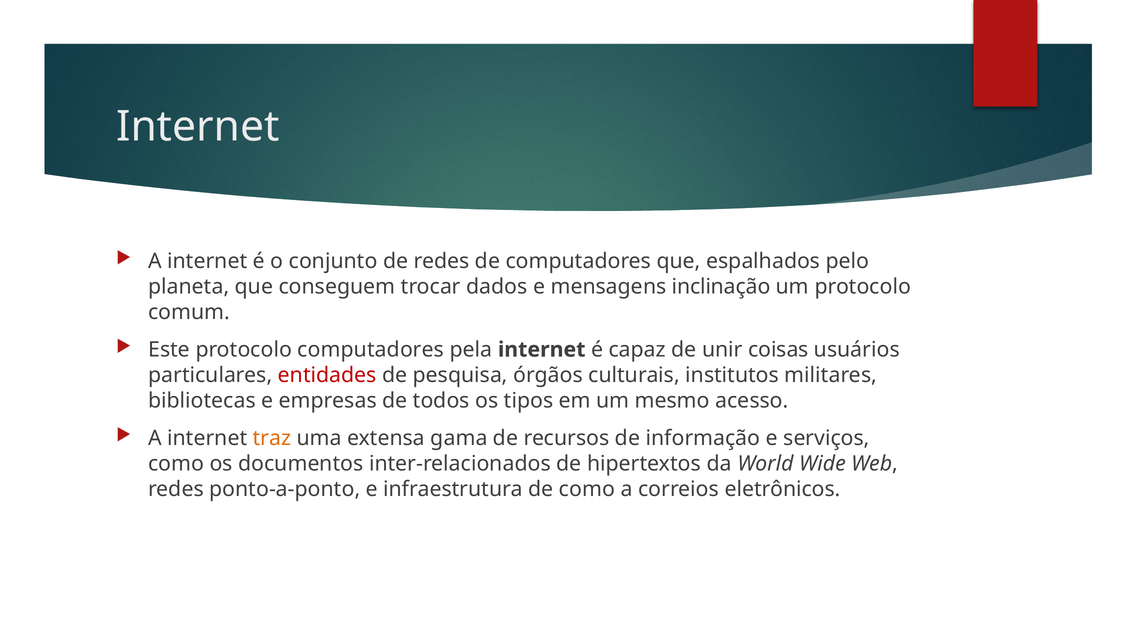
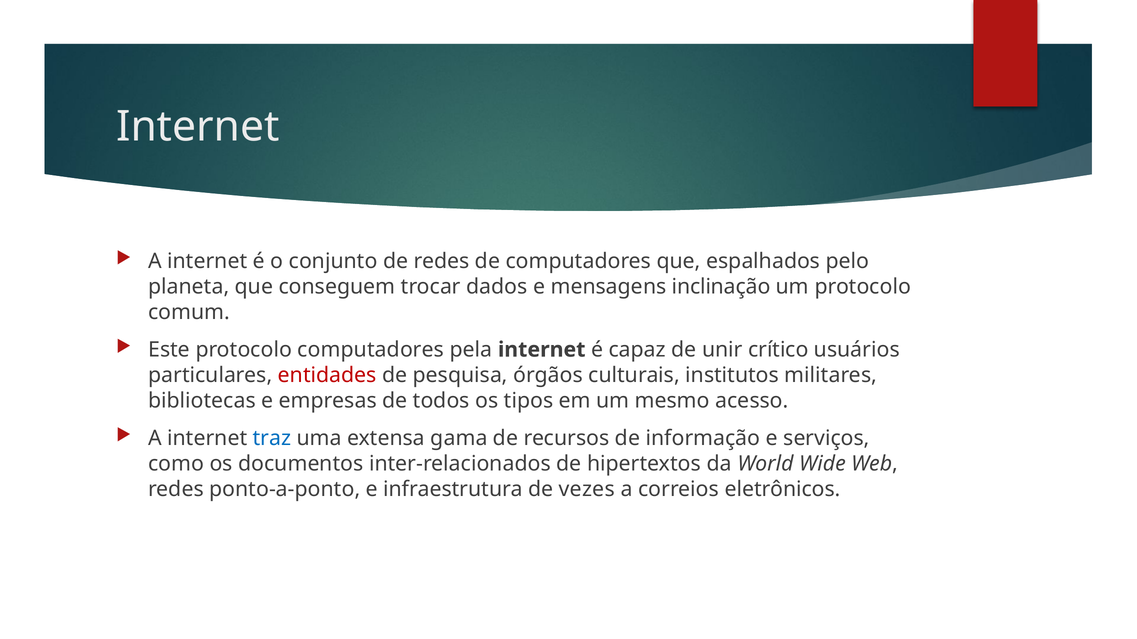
coisas: coisas -> crítico
traz colour: orange -> blue
de como: como -> vezes
